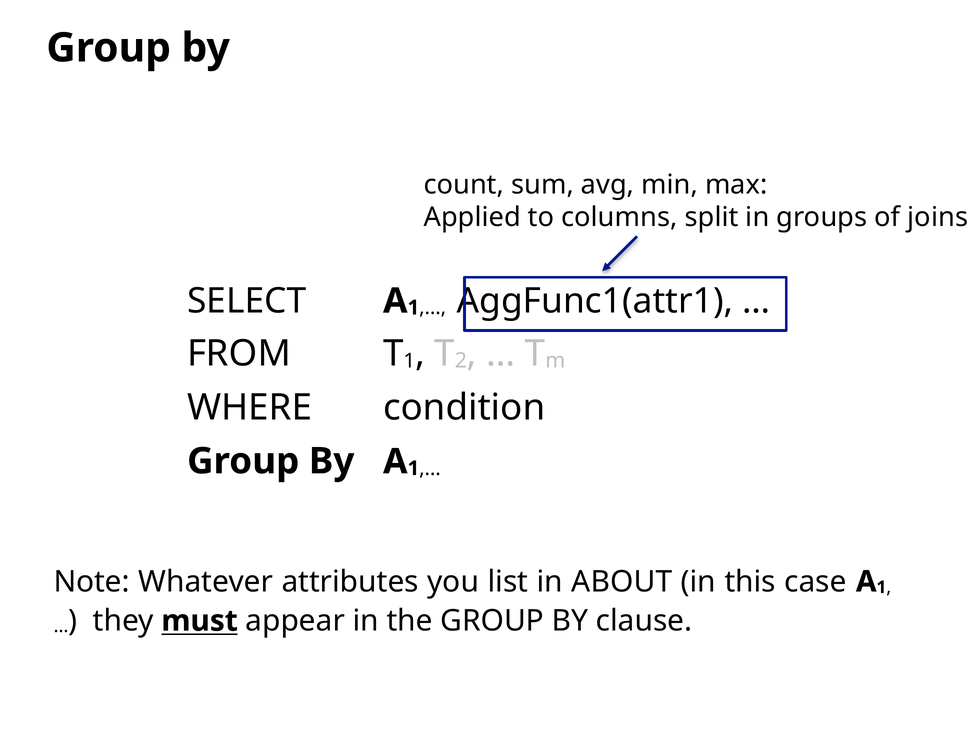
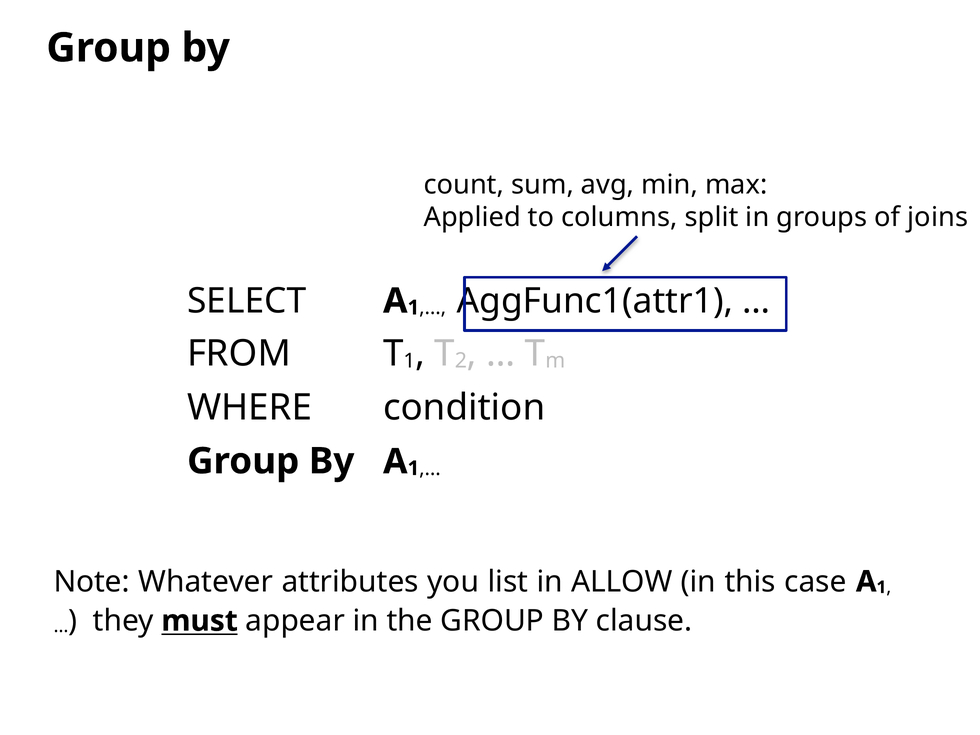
ABOUT: ABOUT -> ALLOW
